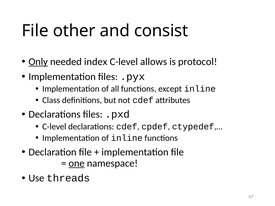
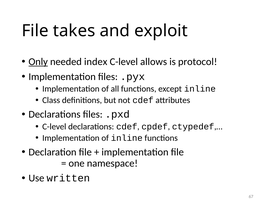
other: other -> takes
consist: consist -> exploit
one underline: present -> none
threads: threads -> written
